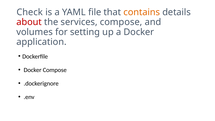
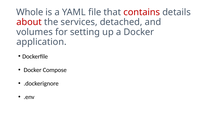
Check: Check -> Whole
contains colour: orange -> red
services compose: compose -> detached
